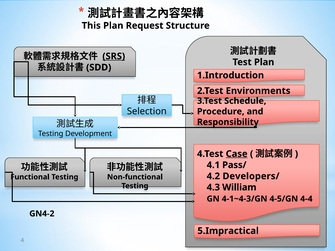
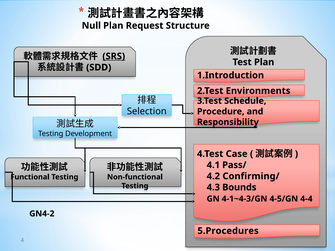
This: This -> Null
Case underline: present -> none
Developers/: Developers/ -> Confirming/
William: William -> Bounds
5.Impractical: 5.Impractical -> 5.Procedures
